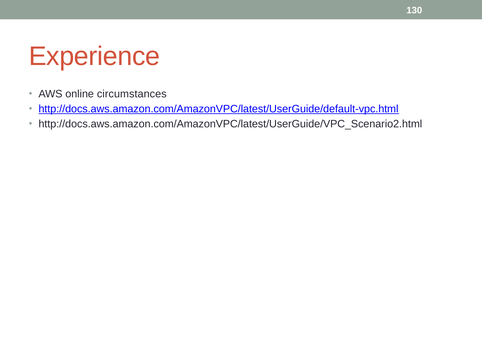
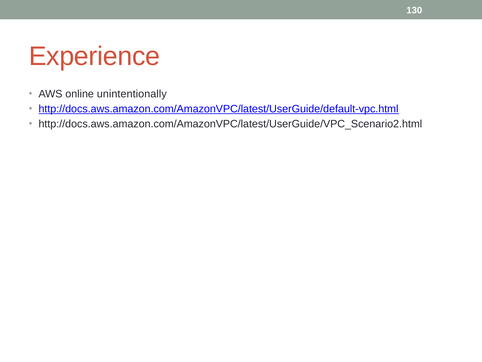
circumstances: circumstances -> unintentionally
